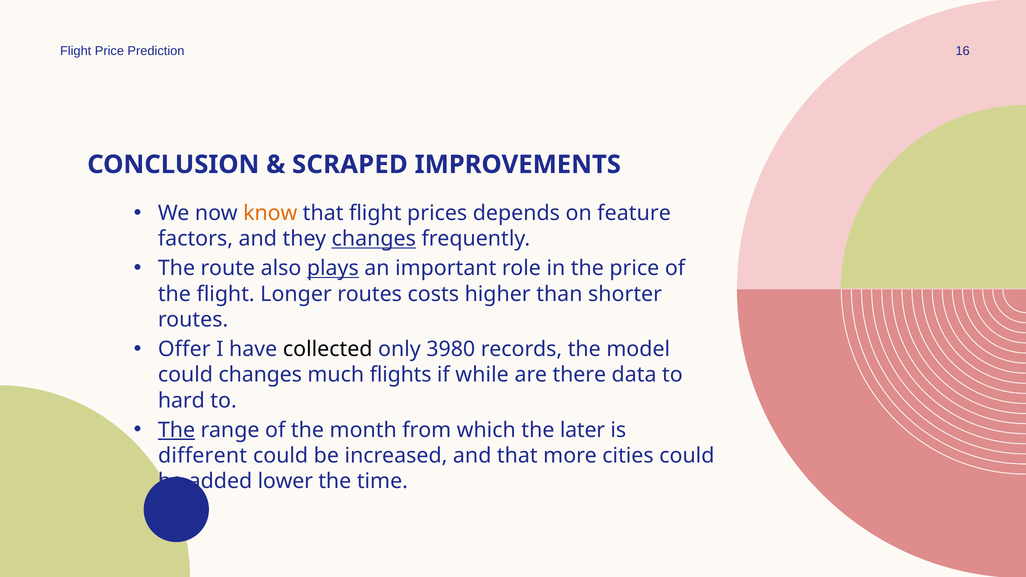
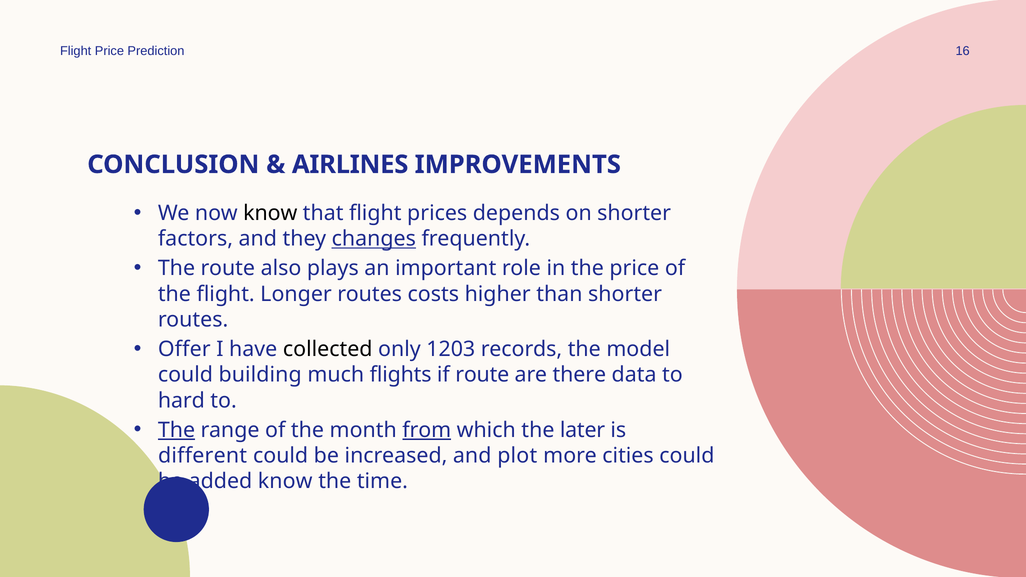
SCRAPED: SCRAPED -> AIRLINES
know at (270, 213) colour: orange -> black
on feature: feature -> shorter
plays underline: present -> none
3980: 3980 -> 1203
could changes: changes -> building
if while: while -> route
from underline: none -> present
and that: that -> plot
added lower: lower -> know
